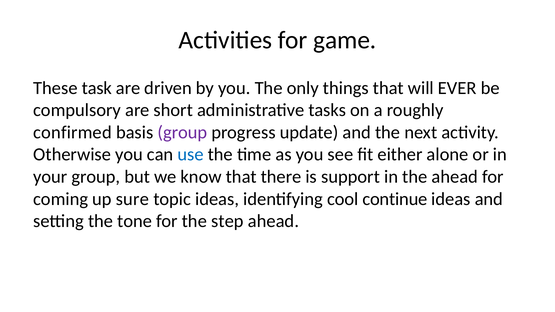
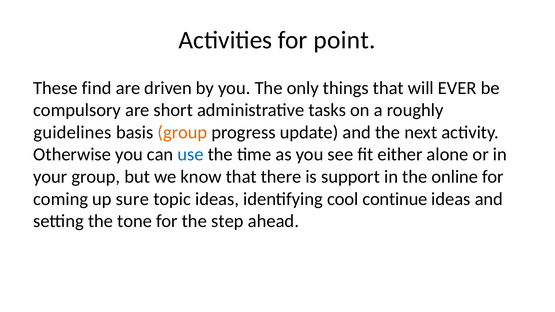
game: game -> point
task: task -> find
confirmed: confirmed -> guidelines
group at (182, 132) colour: purple -> orange
the ahead: ahead -> online
